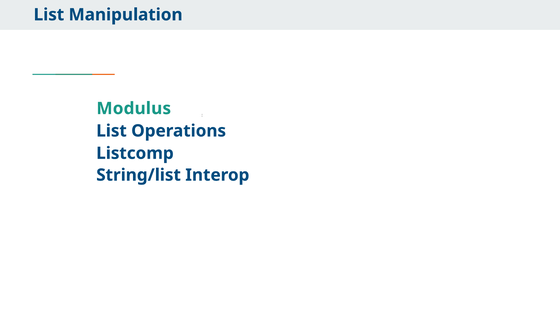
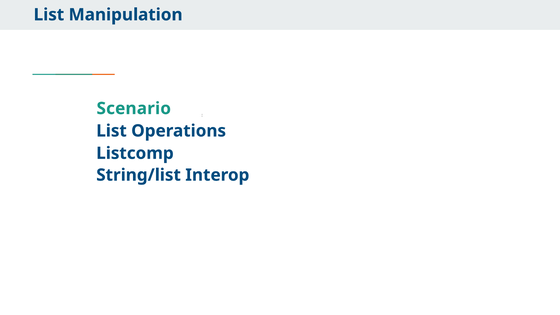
Modulus: Modulus -> Scenario
